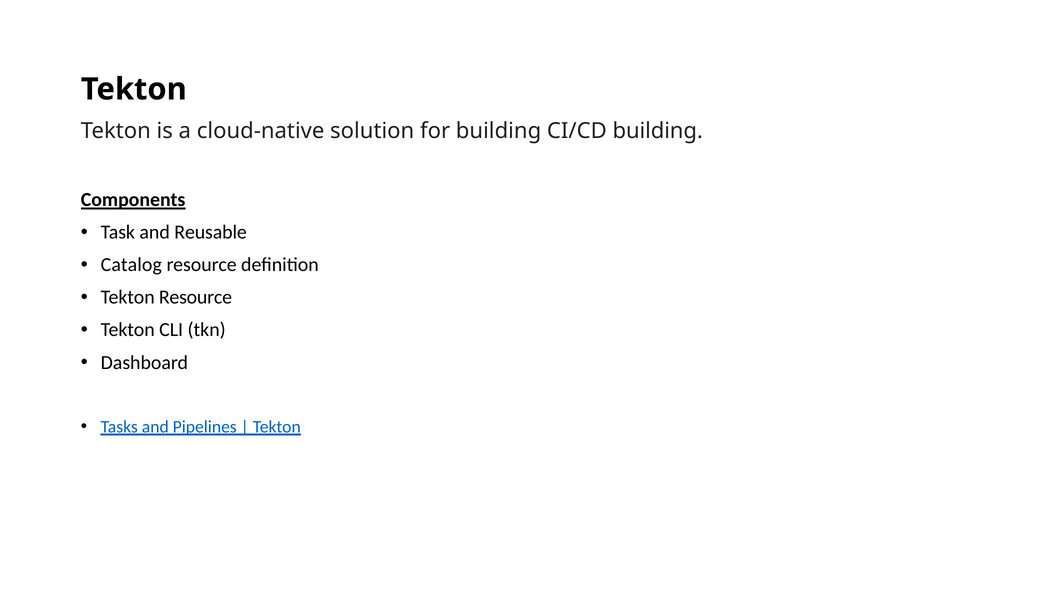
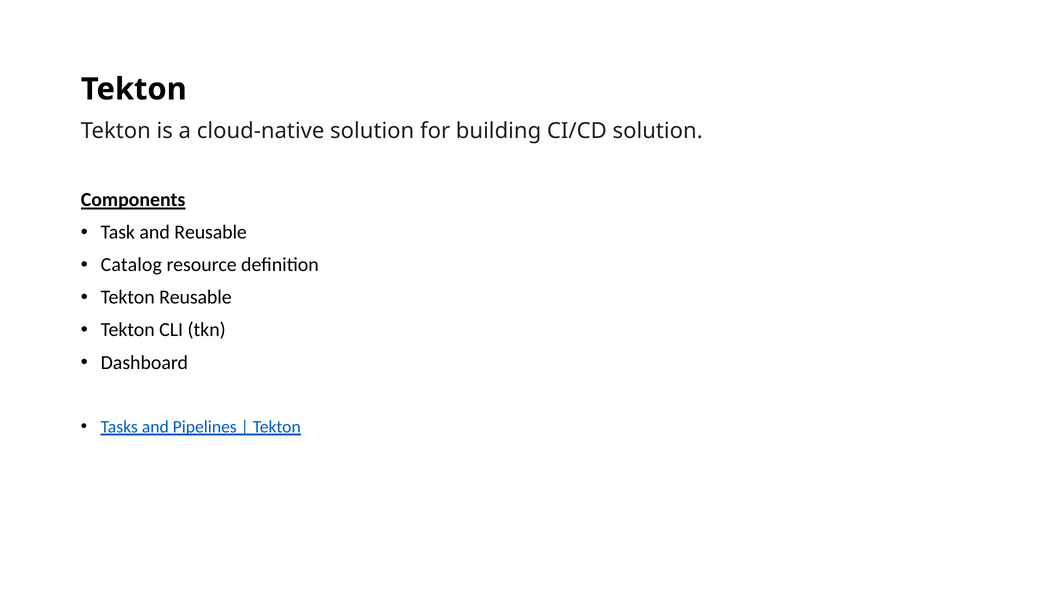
CI/CD building: building -> solution
Tekton Resource: Resource -> Reusable
